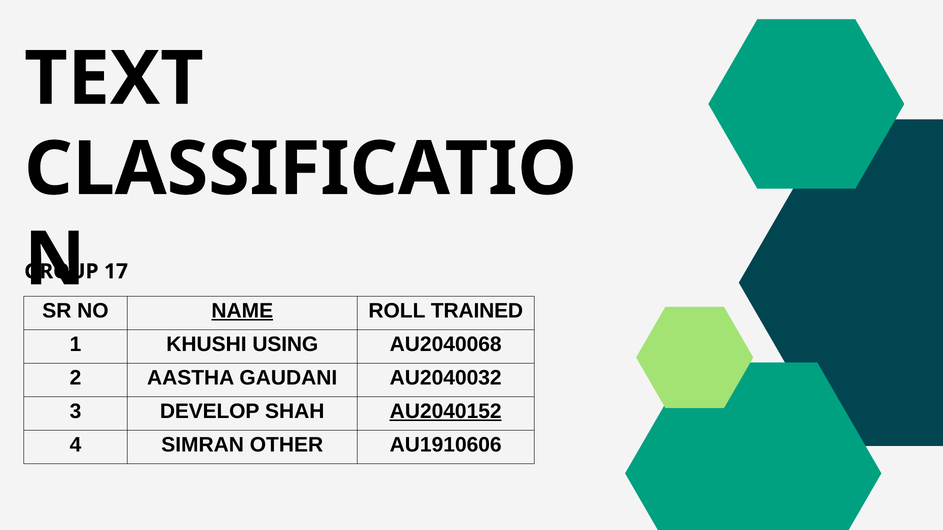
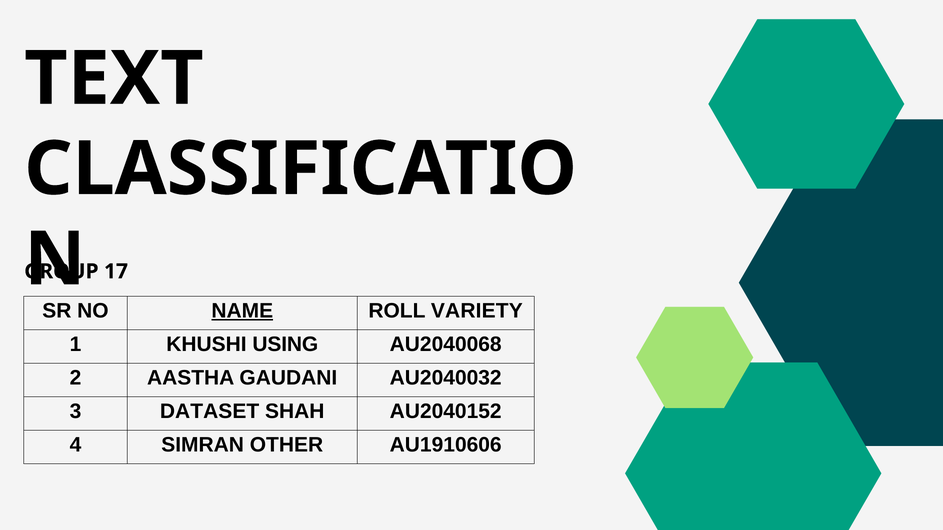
TRAINED: TRAINED -> VARIETY
DEVELOP: DEVELOP -> DATASET
AU2040152 underline: present -> none
